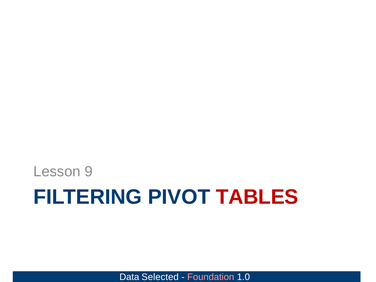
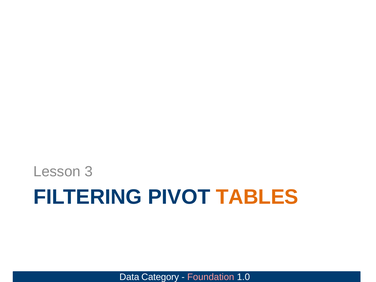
9: 9 -> 3
TABLES colour: red -> orange
Selected: Selected -> Category
